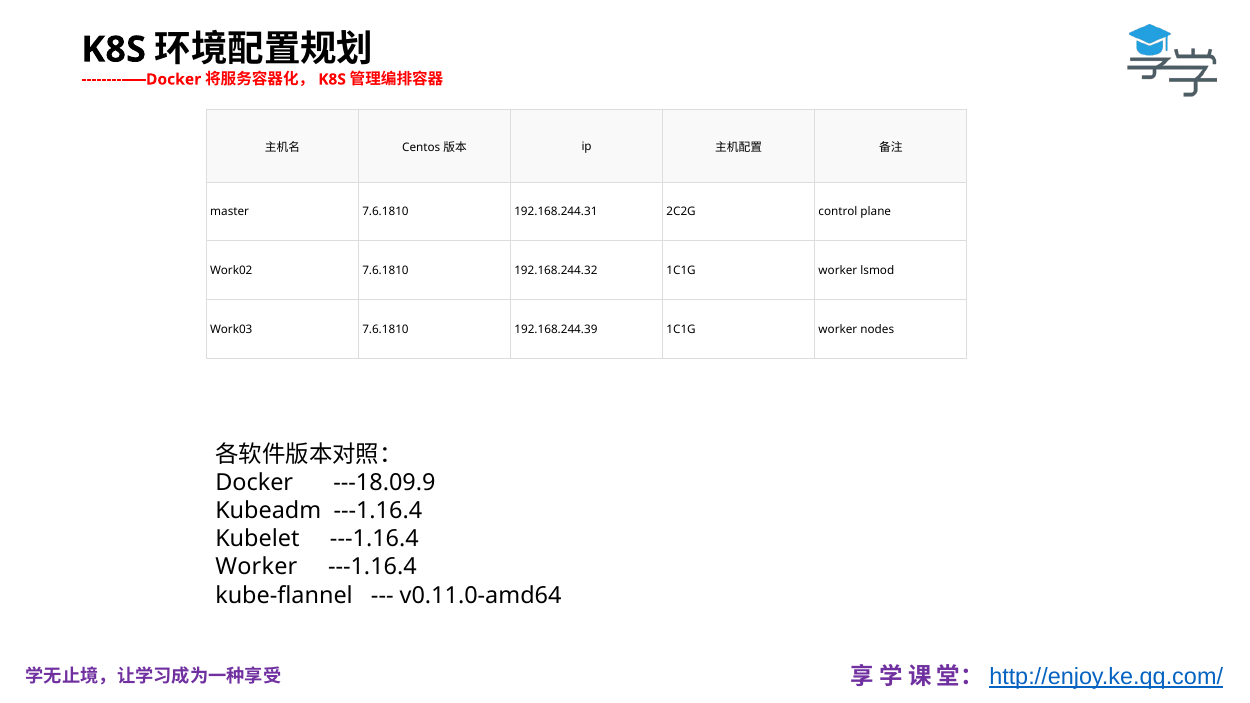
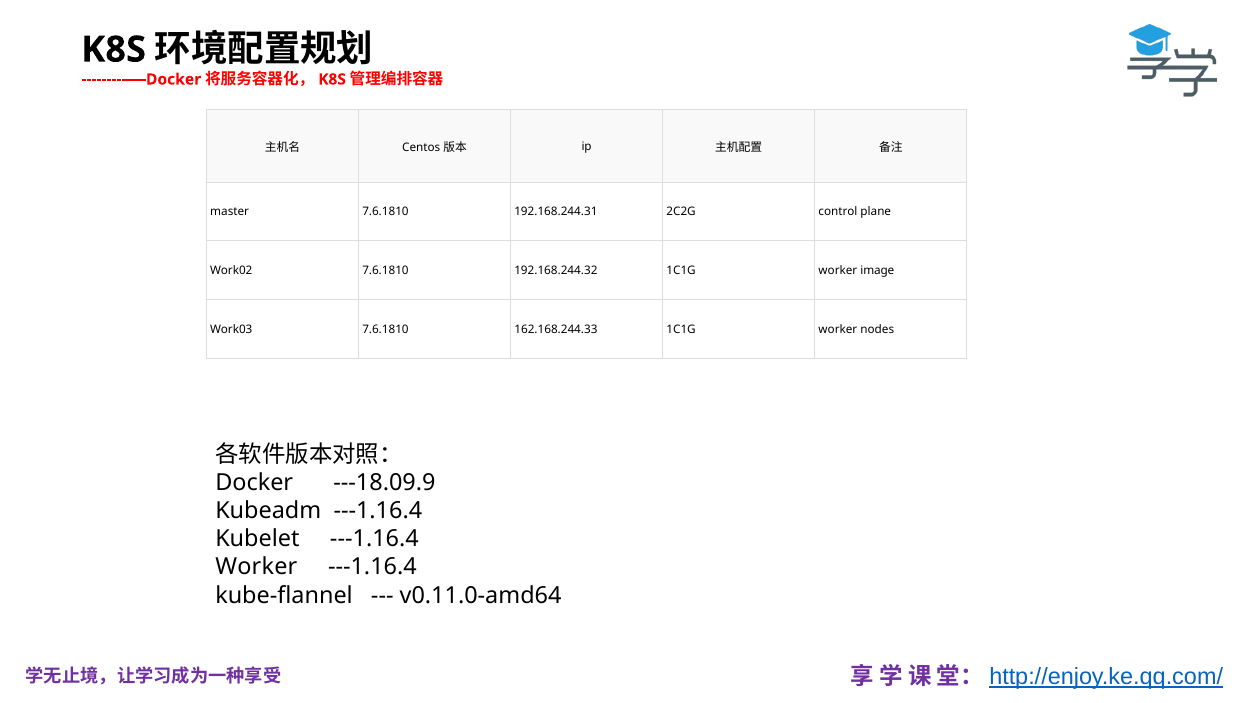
lsmod: lsmod -> image
192.168.244.39: 192.168.244.39 -> 162.168.244.33
